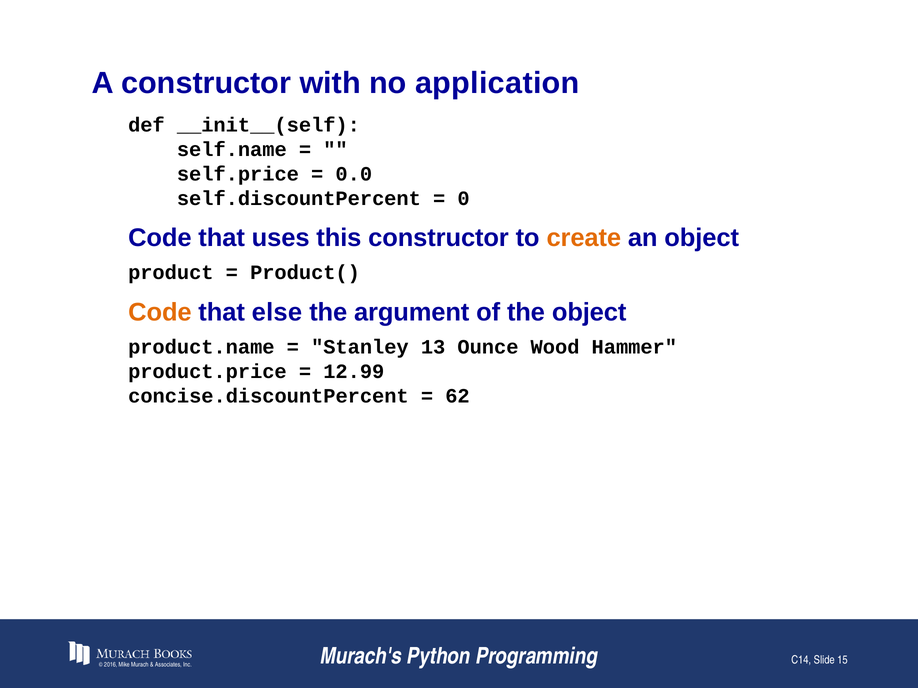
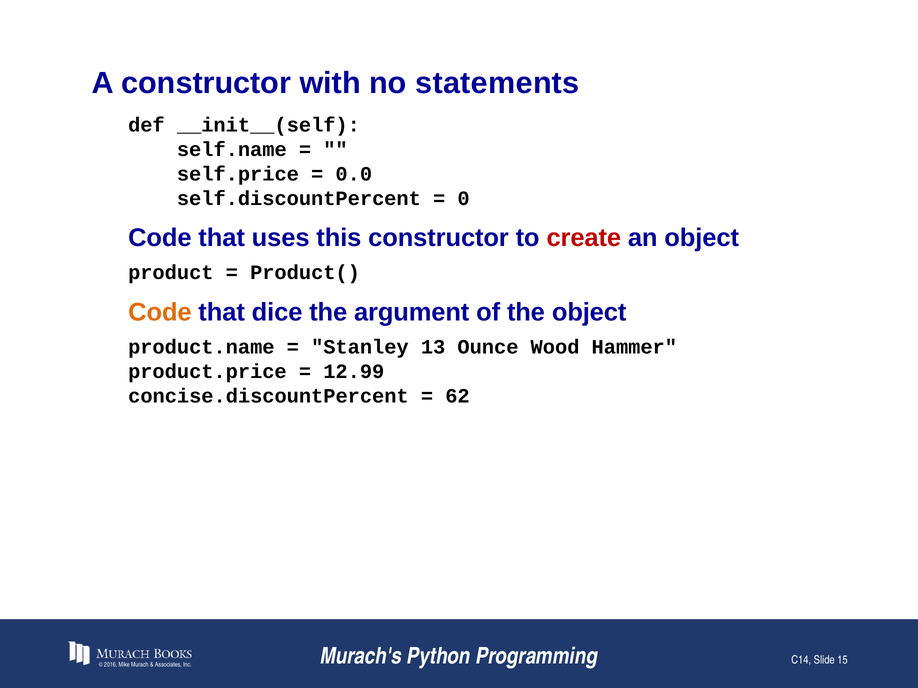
application: application -> statements
create colour: orange -> red
else: else -> dice
